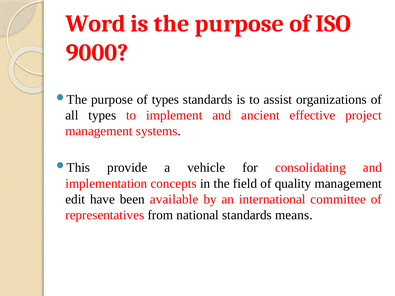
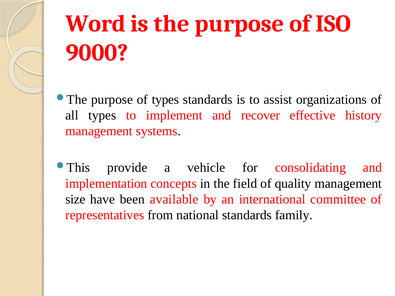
ancient: ancient -> recover
project: project -> history
edit: edit -> size
means: means -> family
